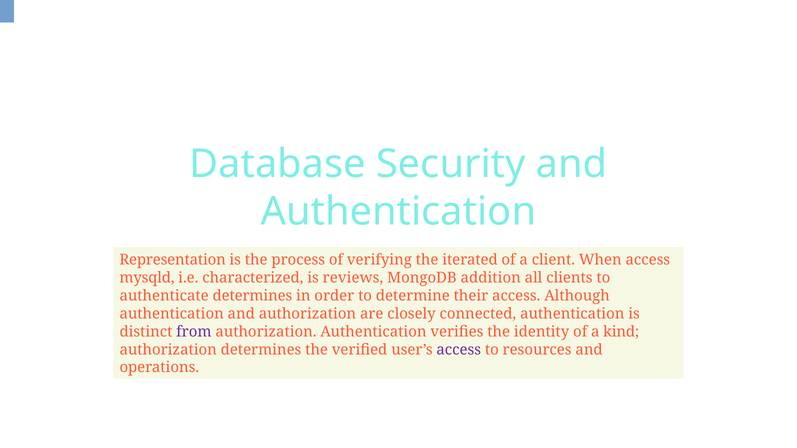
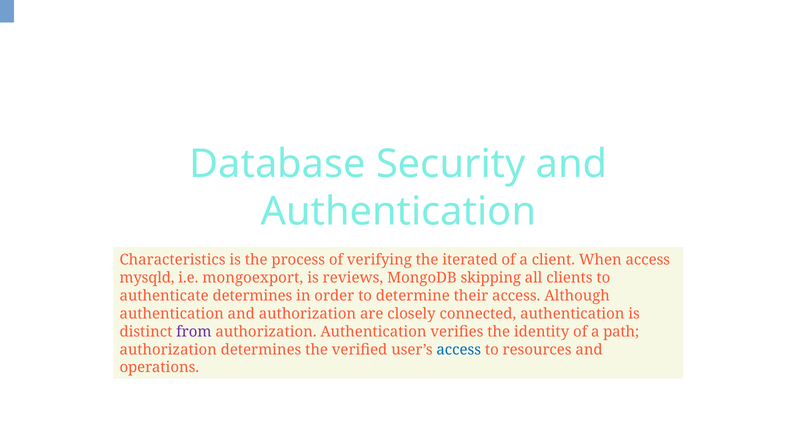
Representation: Representation -> Characteristics
characterized: characterized -> mongoexport
addition: addition -> skipping
kind: kind -> path
access at (459, 350) colour: purple -> blue
